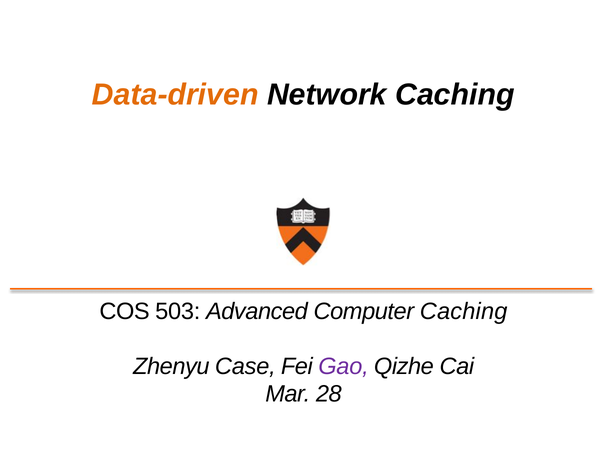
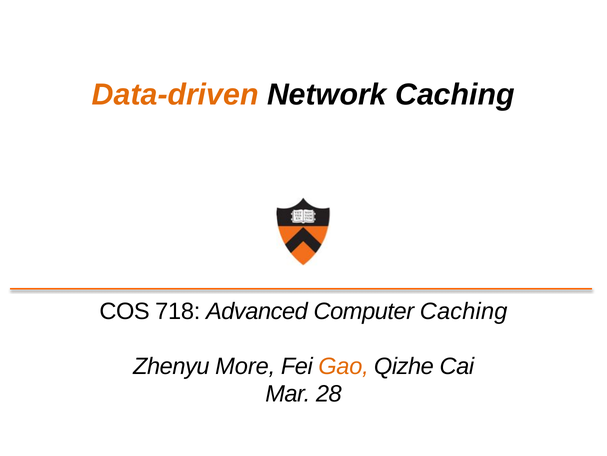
503: 503 -> 718
Case: Case -> More
Gao colour: purple -> orange
